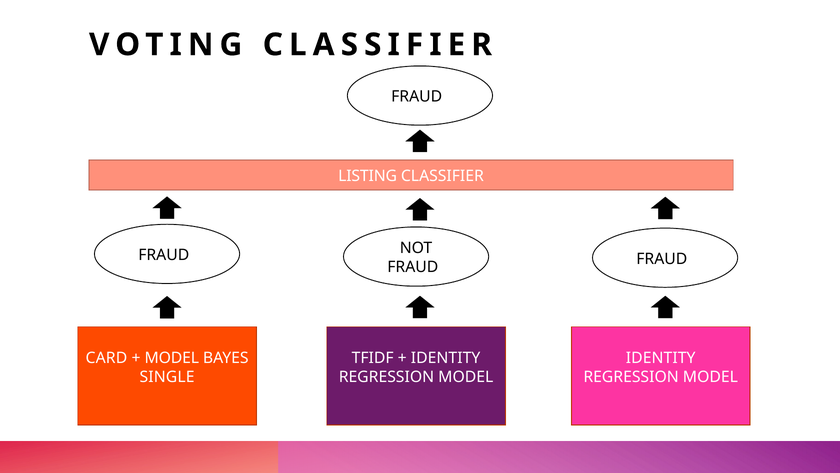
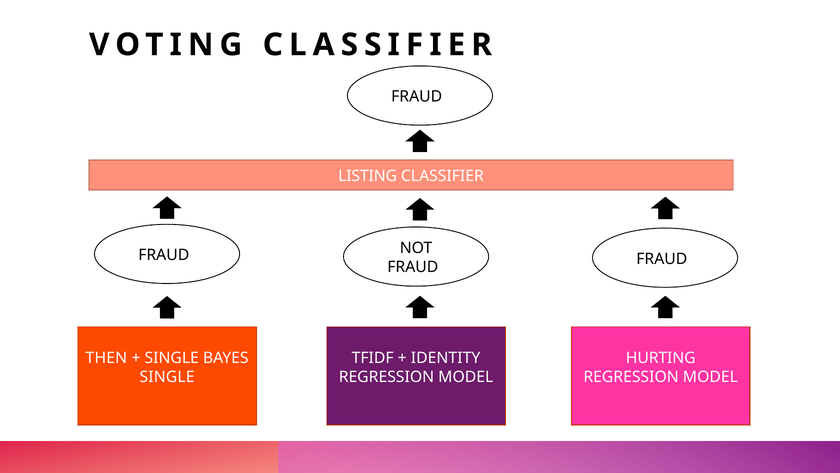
CARD: CARD -> THEN
MODEL at (172, 358): MODEL -> SINGLE
IDENTITY at (661, 358): IDENTITY -> HURTING
